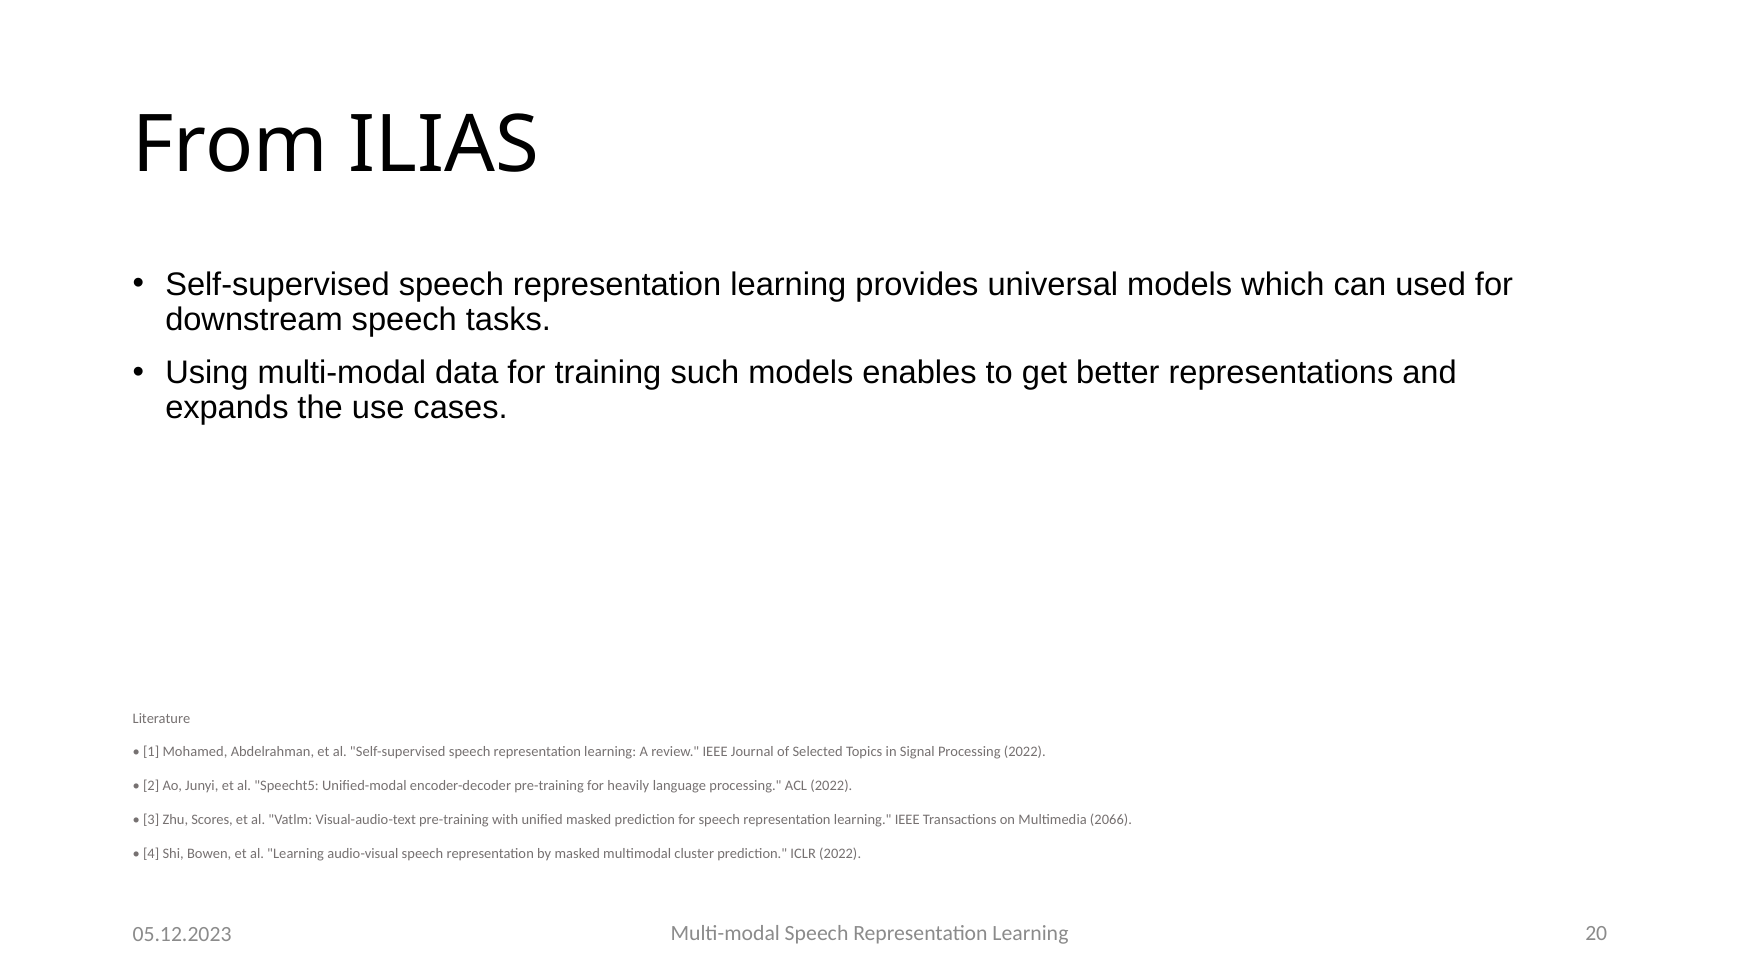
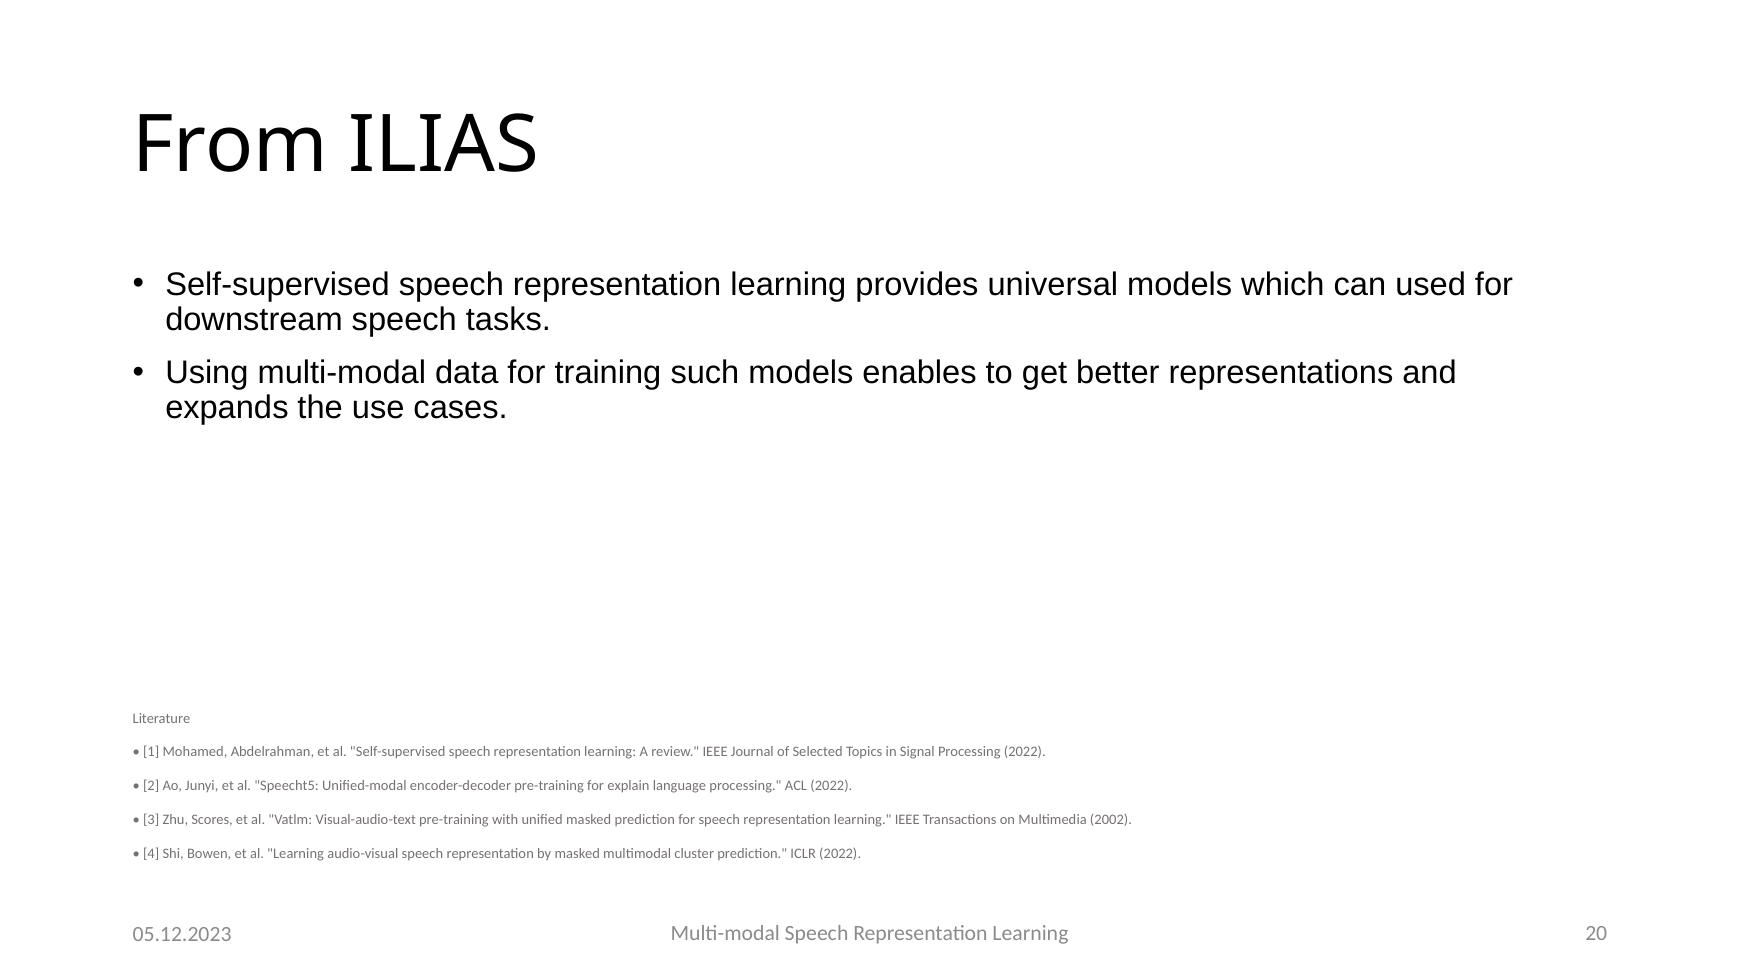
heavily: heavily -> explain
2066: 2066 -> 2002
